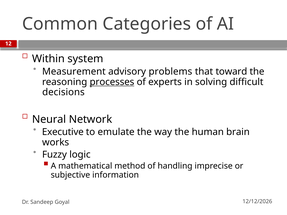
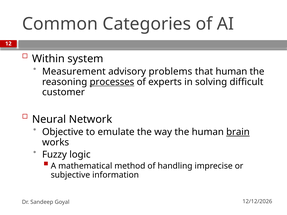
that toward: toward -> human
decisions: decisions -> customer
Executive: Executive -> Objective
brain underline: none -> present
